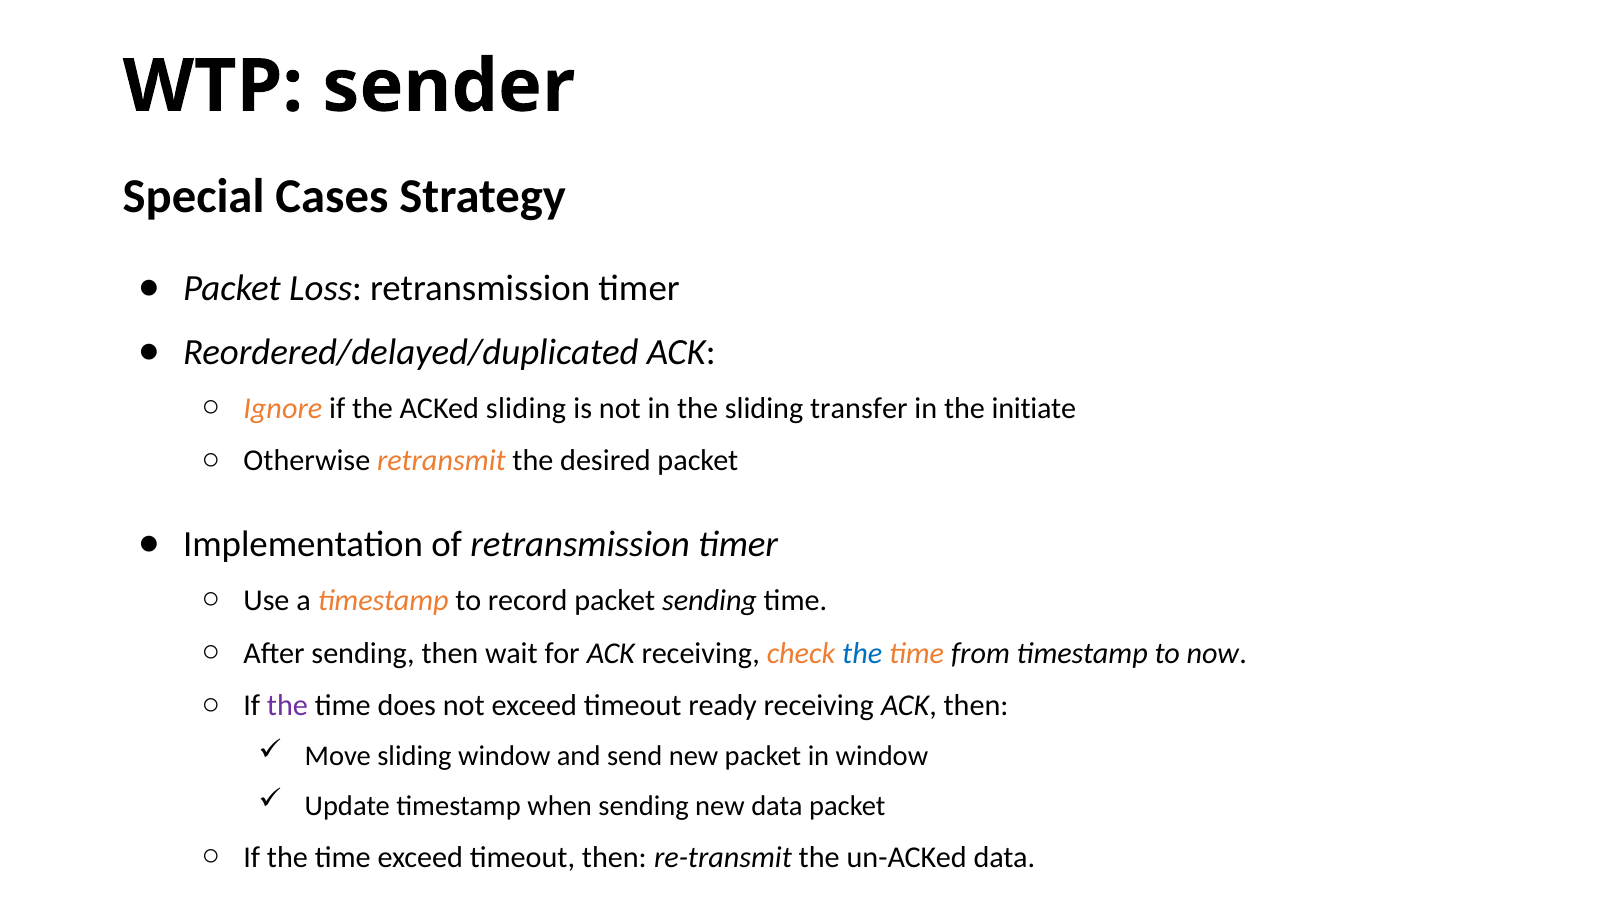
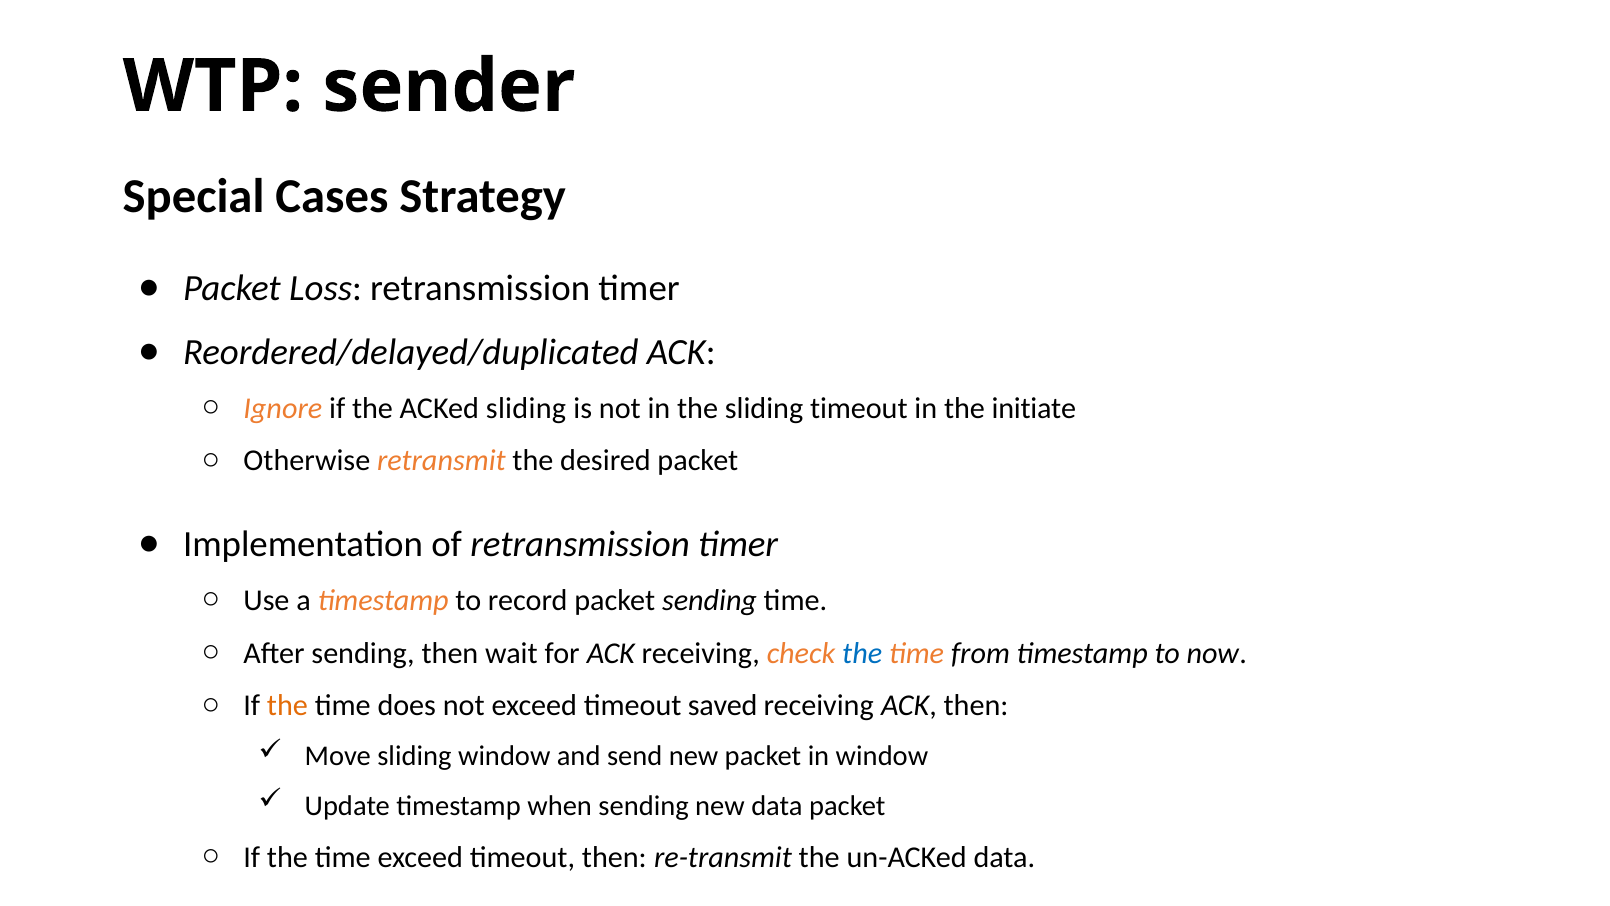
sliding transfer: transfer -> timeout
the at (287, 705) colour: purple -> orange
ready: ready -> saved
